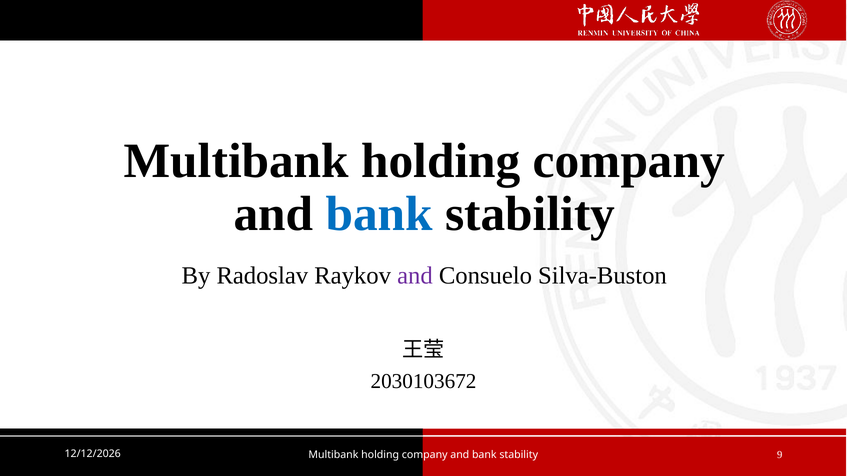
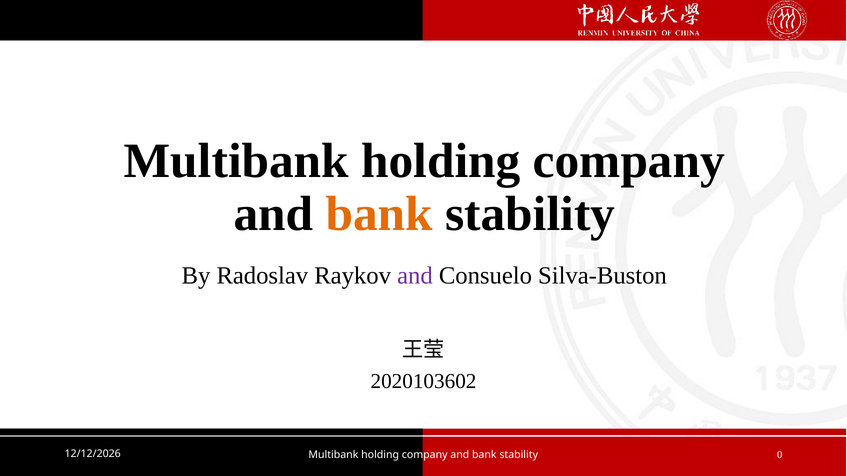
bank at (379, 214) colour: blue -> orange
2030103672: 2030103672 -> 2020103602
9: 9 -> 0
